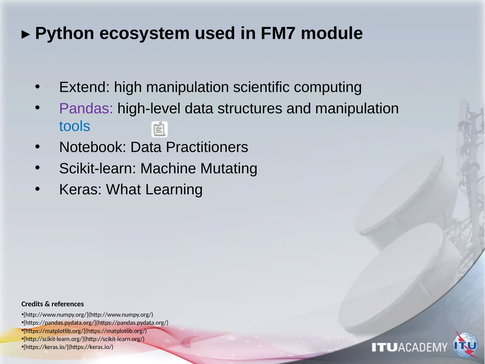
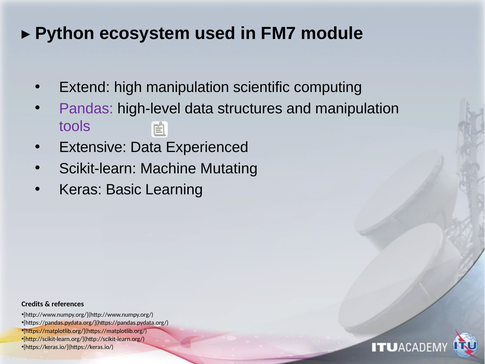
tools colour: blue -> purple
Notebook: Notebook -> Extensive
Practitioners: Practitioners -> Experienced
What: What -> Basic
